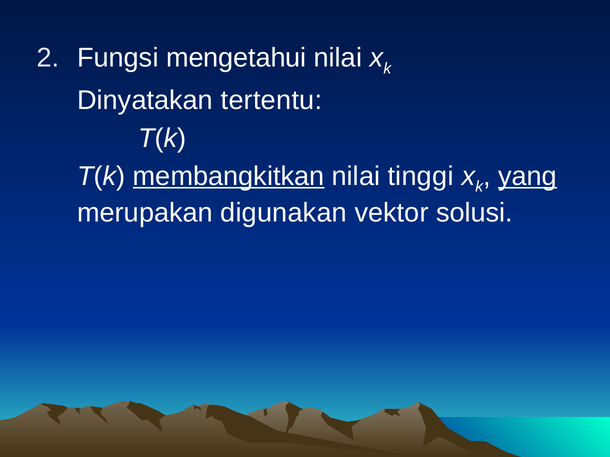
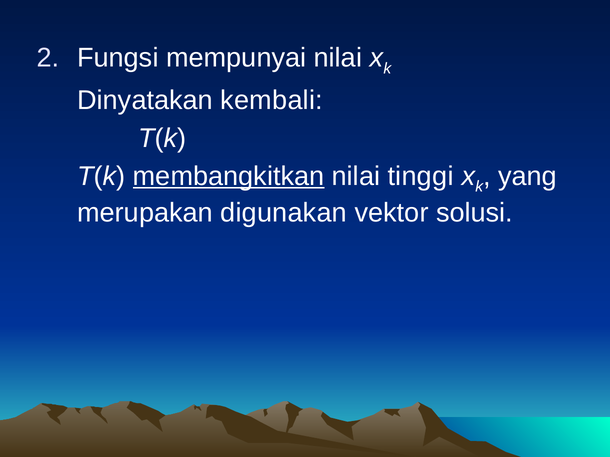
mengetahui: mengetahui -> mempunyai
tertentu: tertentu -> kembali
yang underline: present -> none
